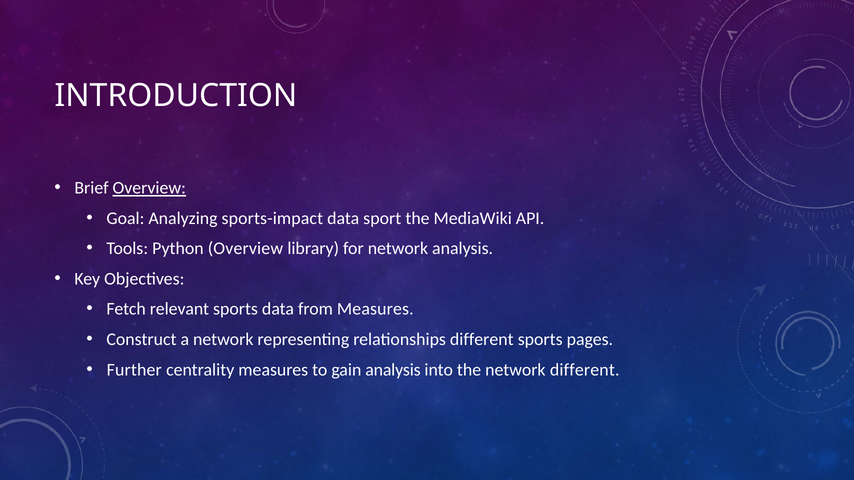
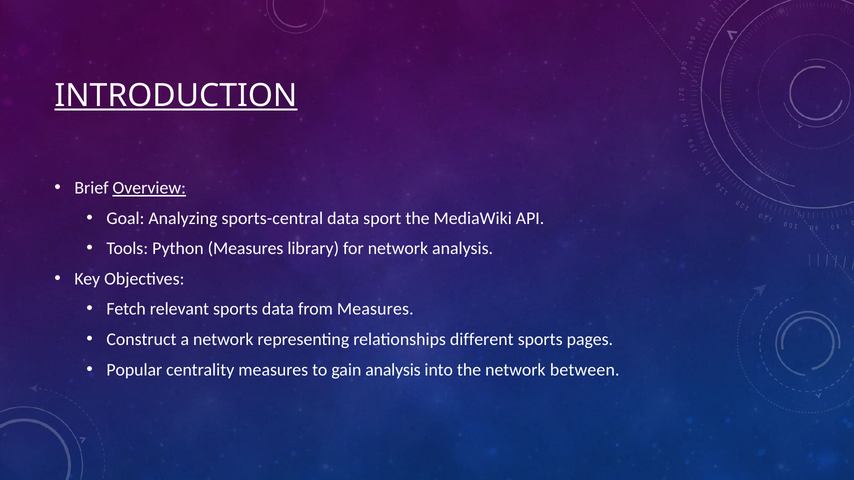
INTRODUCTION underline: none -> present
sports-impact: sports-impact -> sports-central
Python Overview: Overview -> Measures
Further: Further -> Popular
network different: different -> between
